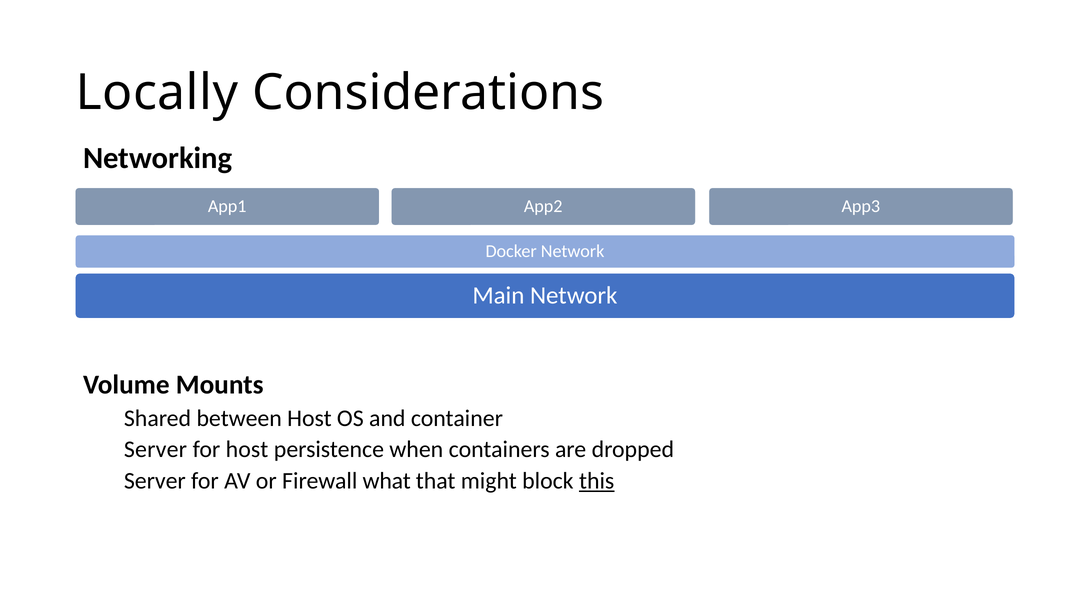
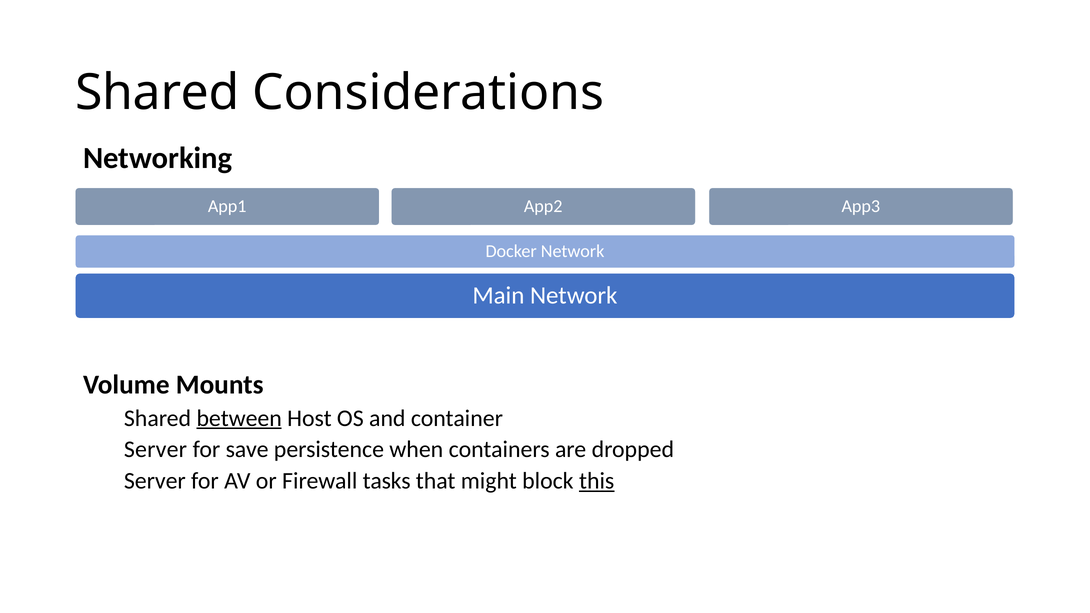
Locally at (157, 93): Locally -> Shared
between underline: none -> present
for host: host -> save
what: what -> tasks
